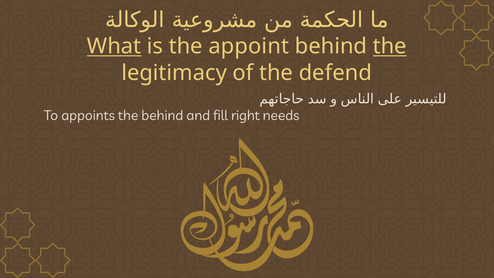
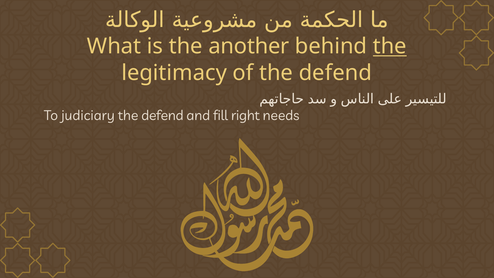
What underline: present -> none
appoint: appoint -> another
appoints: appoints -> judiciary
behind at (162, 115): behind -> defend
